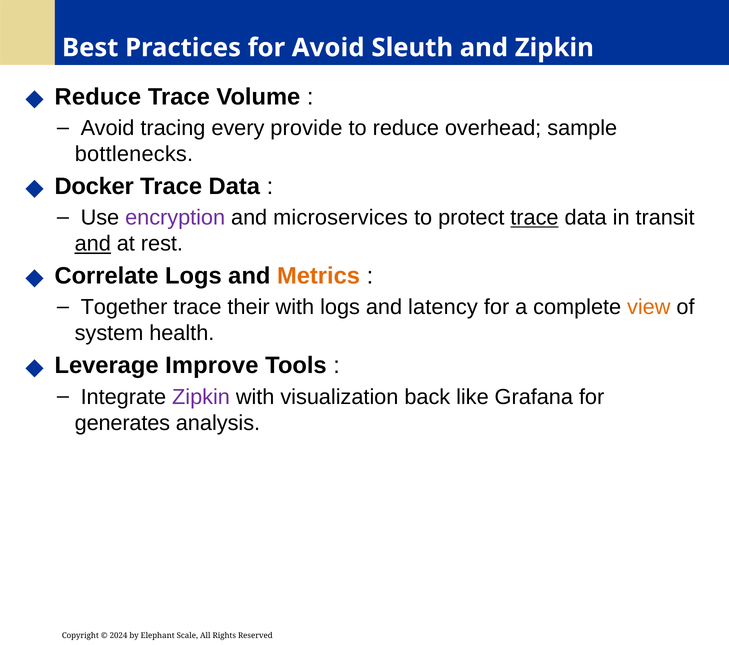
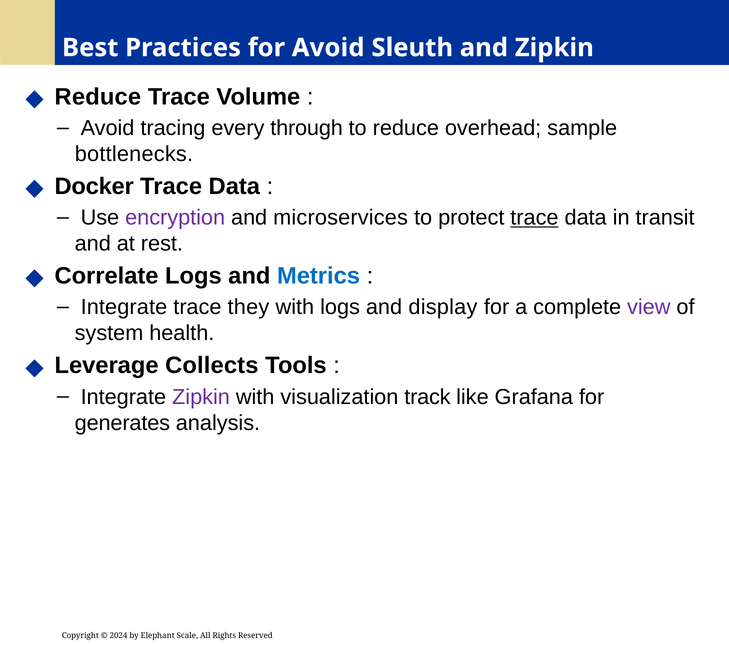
provide: provide -> through
and at (93, 244) underline: present -> none
Metrics colour: orange -> blue
Together at (124, 308): Together -> Integrate
their: their -> they
latency: latency -> display
view colour: orange -> purple
Improve: Improve -> Collects
back: back -> track
